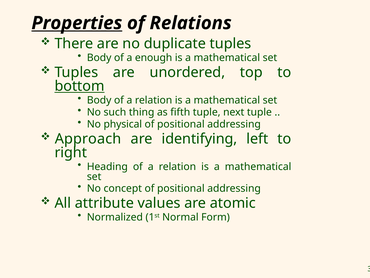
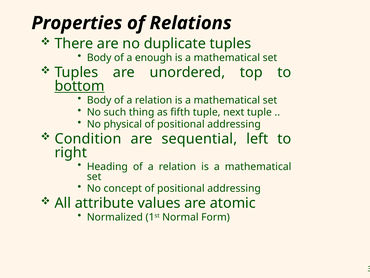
Properties underline: present -> none
Approach: Approach -> Condition
identifying: identifying -> sequential
